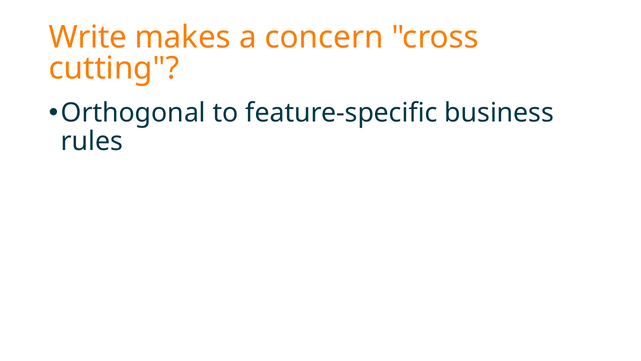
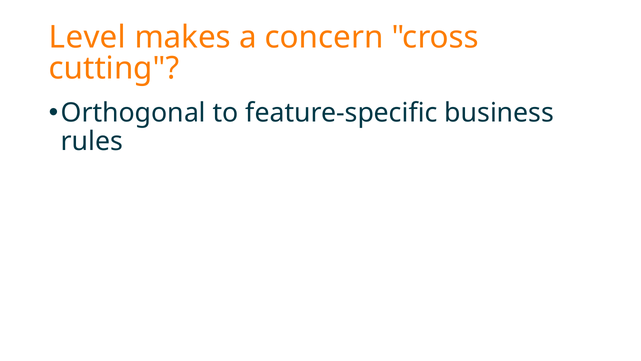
Write: Write -> Level
